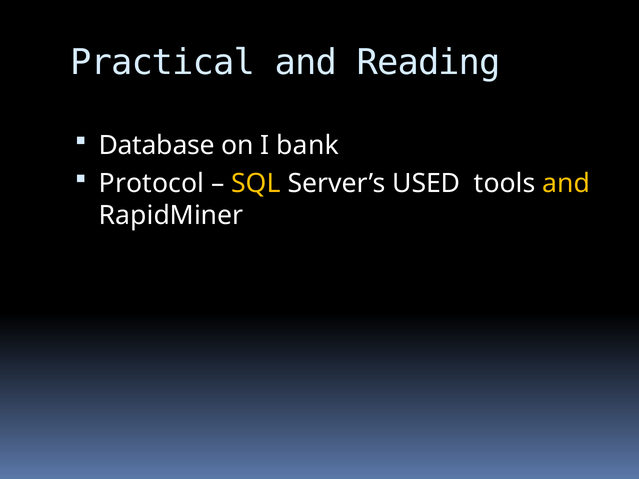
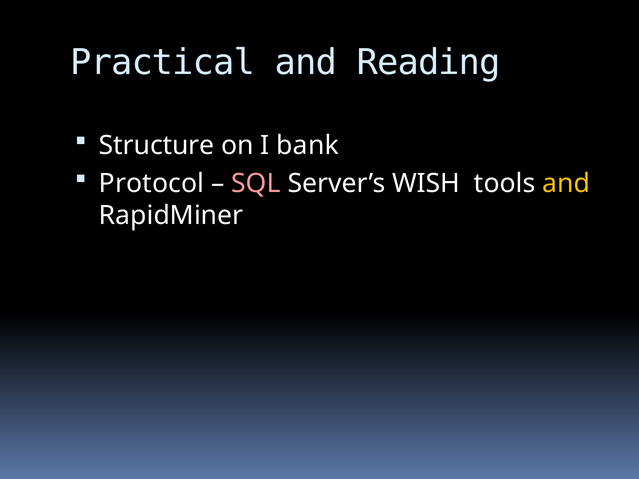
Database: Database -> Structure
SQL colour: yellow -> pink
USED: USED -> WISH
